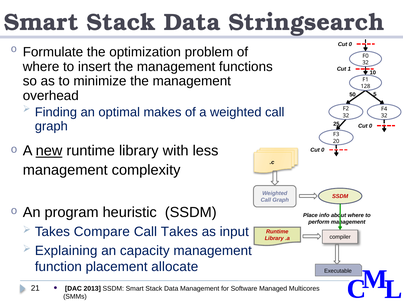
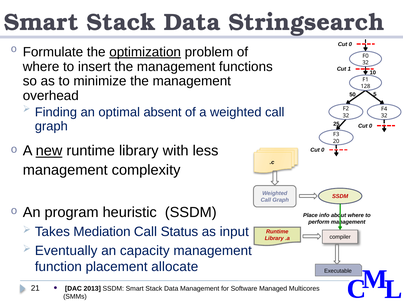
optimization underline: none -> present
makes: makes -> absent
Compare: Compare -> Mediation
Call Takes: Takes -> Status
Explaining: Explaining -> Eventually
